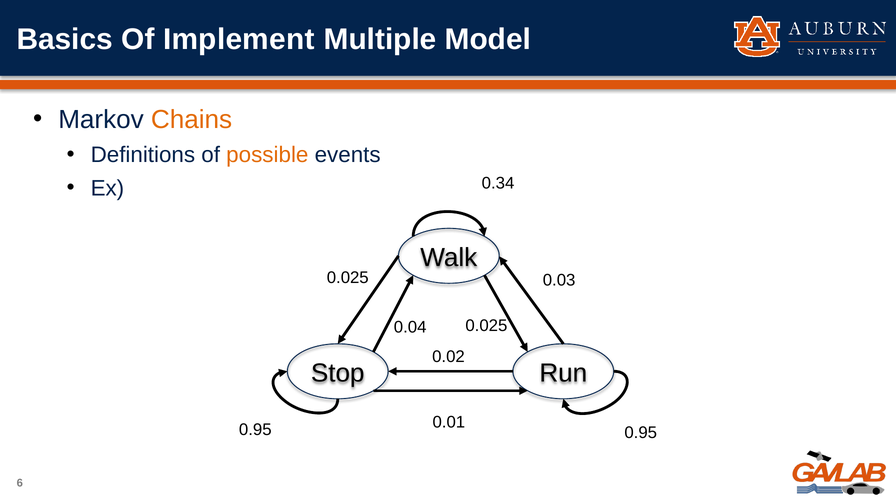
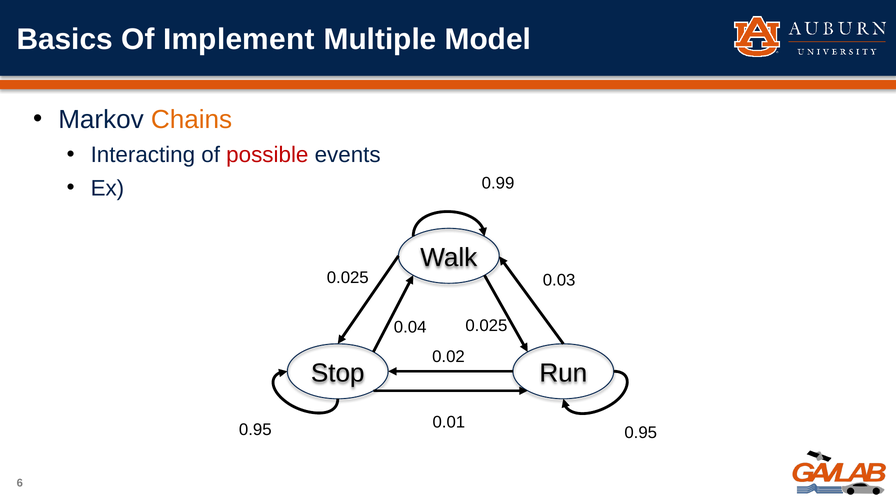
Definitions: Definitions -> Interacting
possible colour: orange -> red
0.34: 0.34 -> 0.99
